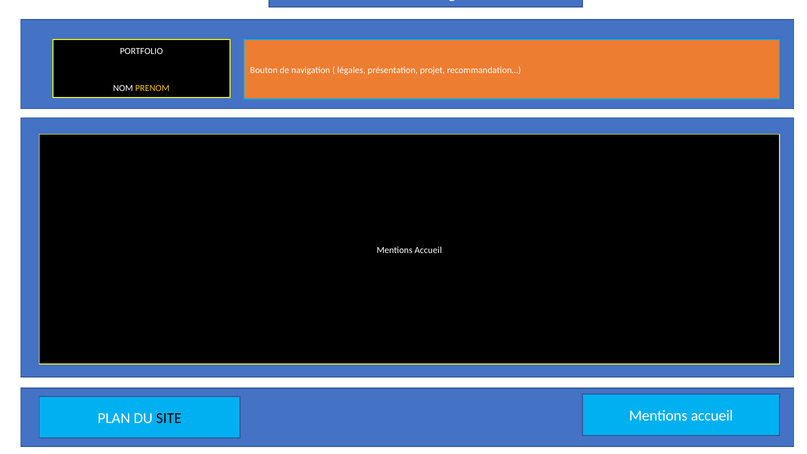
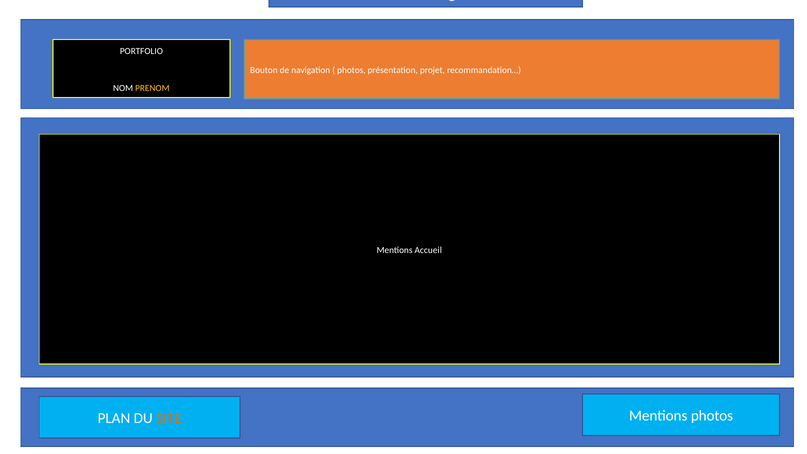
légales at (351, 70): légales -> photos
accueil at (712, 416): accueil -> photos
SITE colour: black -> orange
